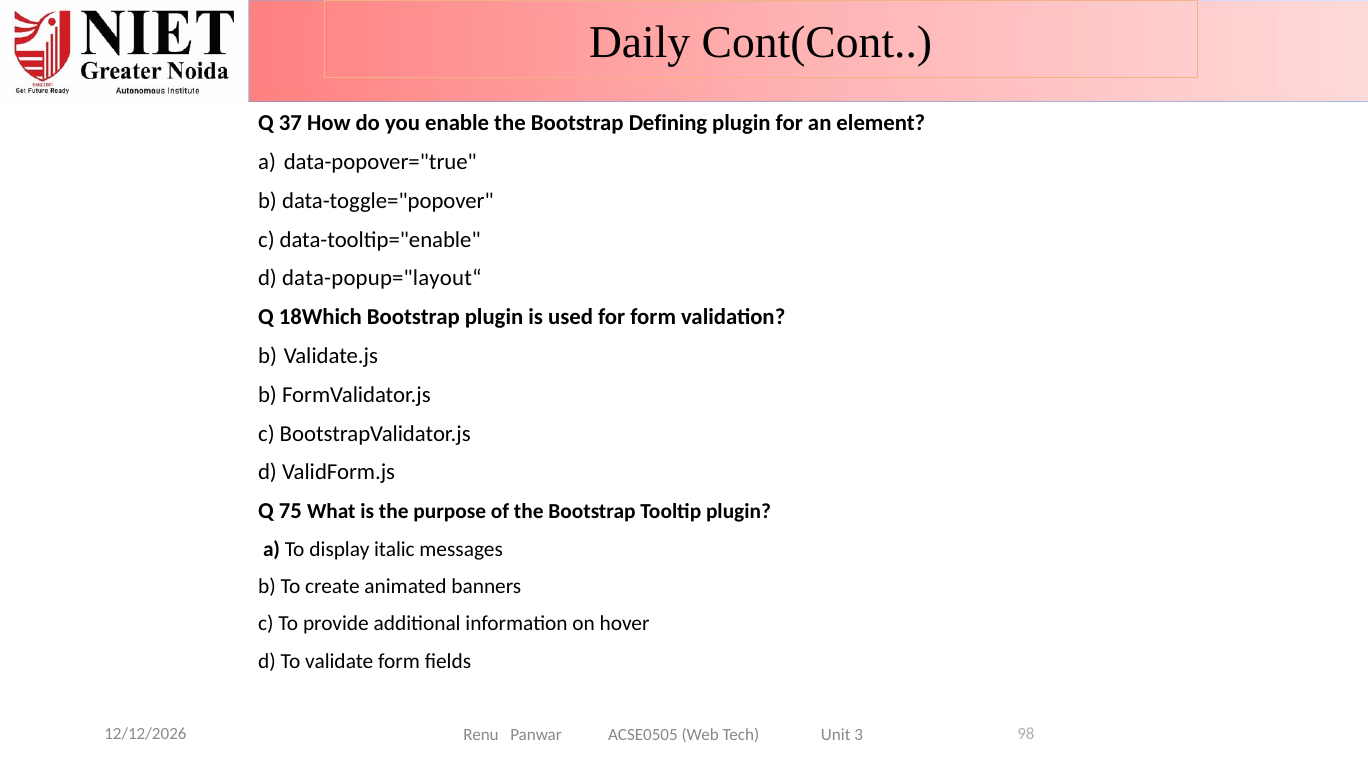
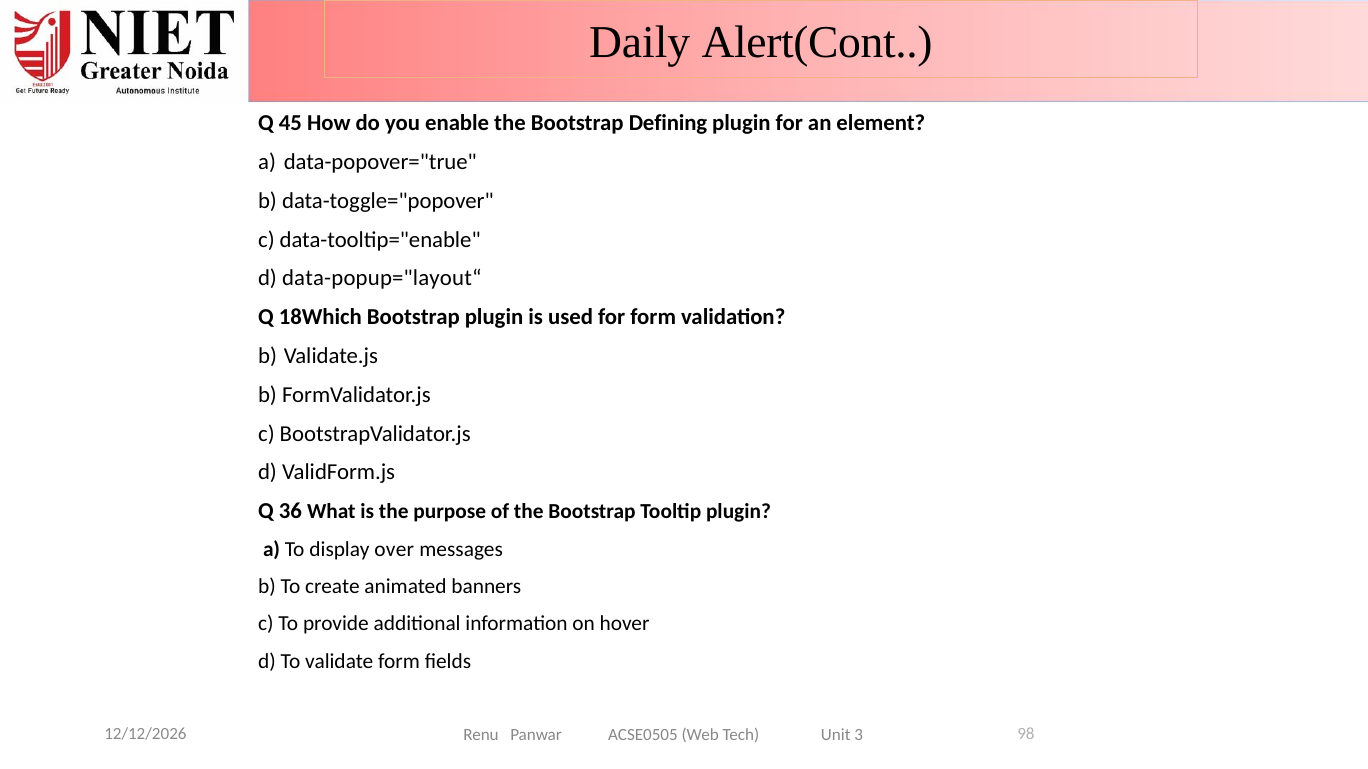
Cont(Cont: Cont(Cont -> Alert(Cont
37: 37 -> 45
75: 75 -> 36
italic: italic -> over
